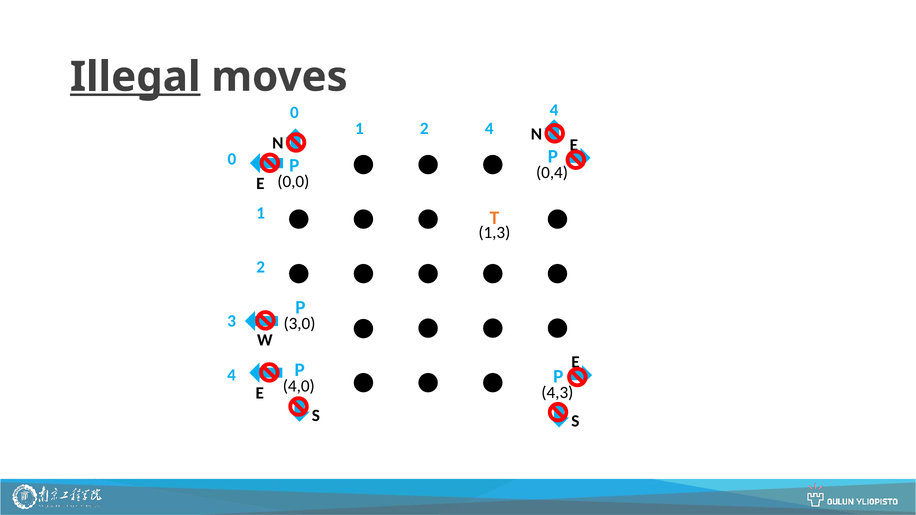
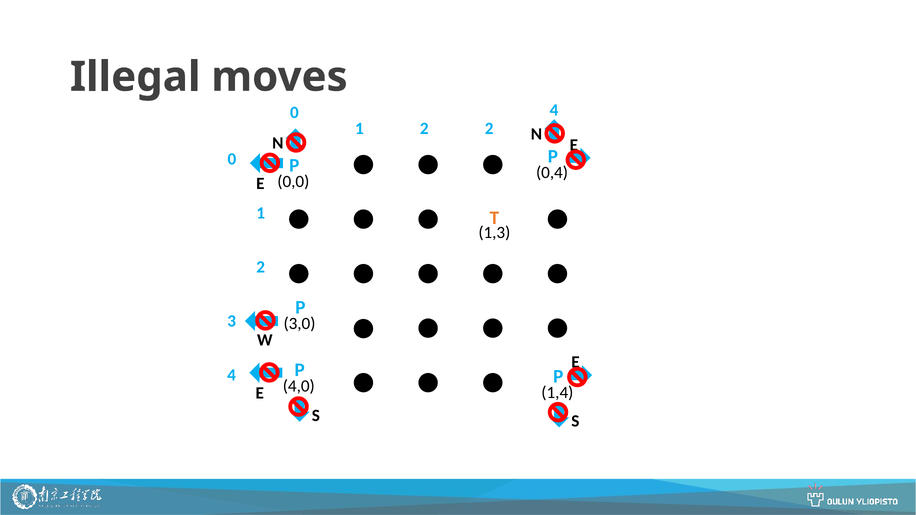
Illegal underline: present -> none
2 4: 4 -> 2
4,3: 4,3 -> 1,4
